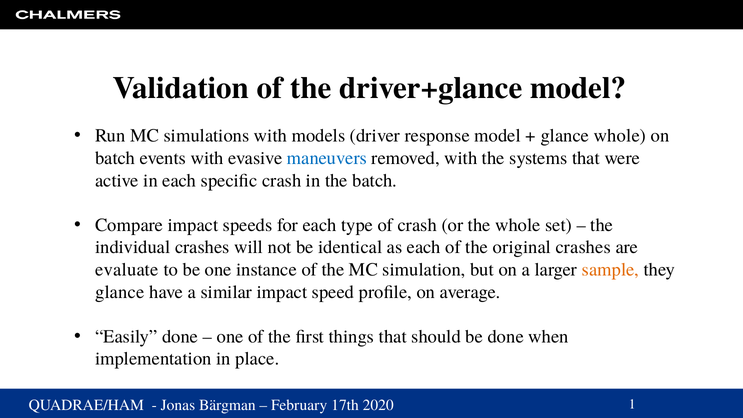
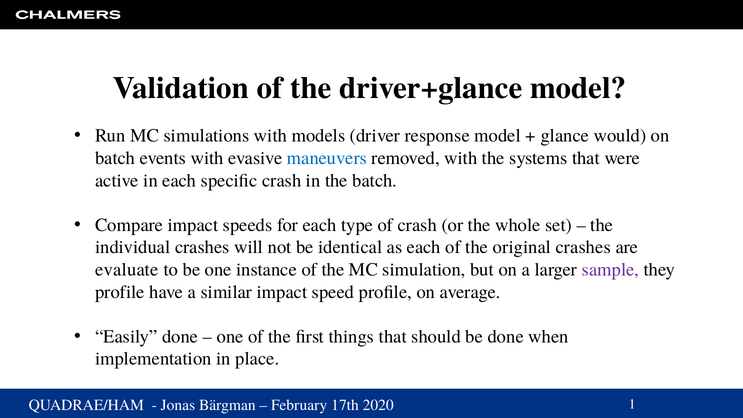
glance whole: whole -> would
sample colour: orange -> purple
glance at (120, 292): glance -> profile
